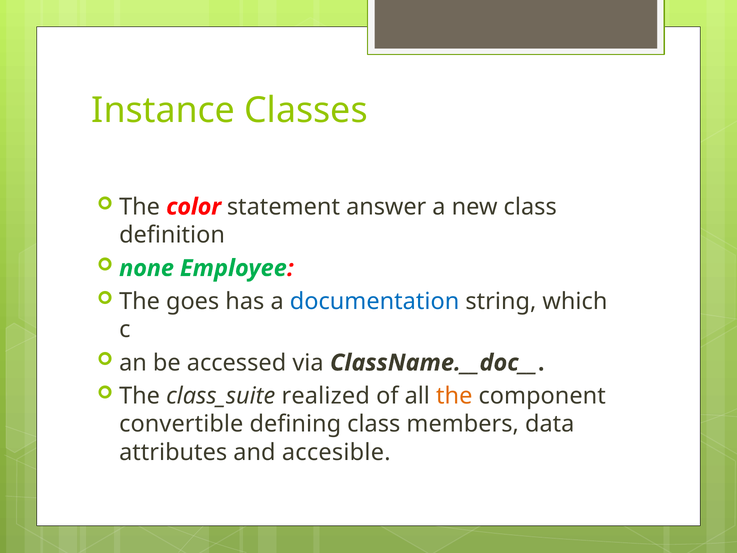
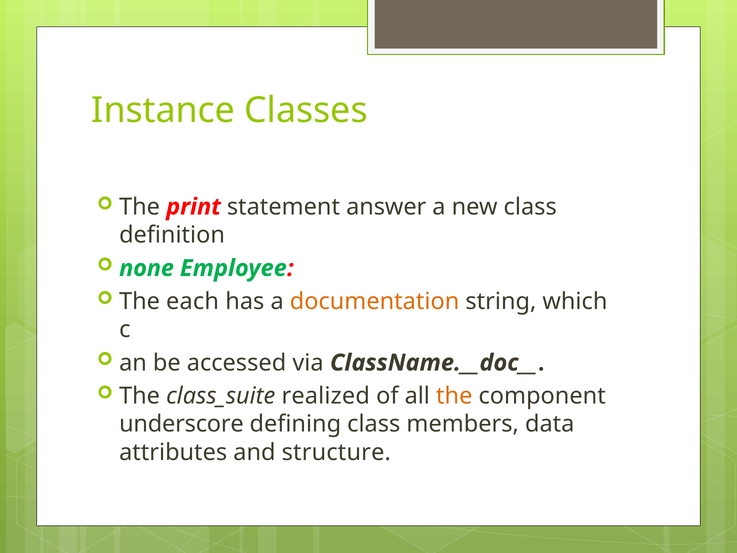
color: color -> print
goes: goes -> each
documentation colour: blue -> orange
convertible: convertible -> underscore
accesible: accesible -> structure
